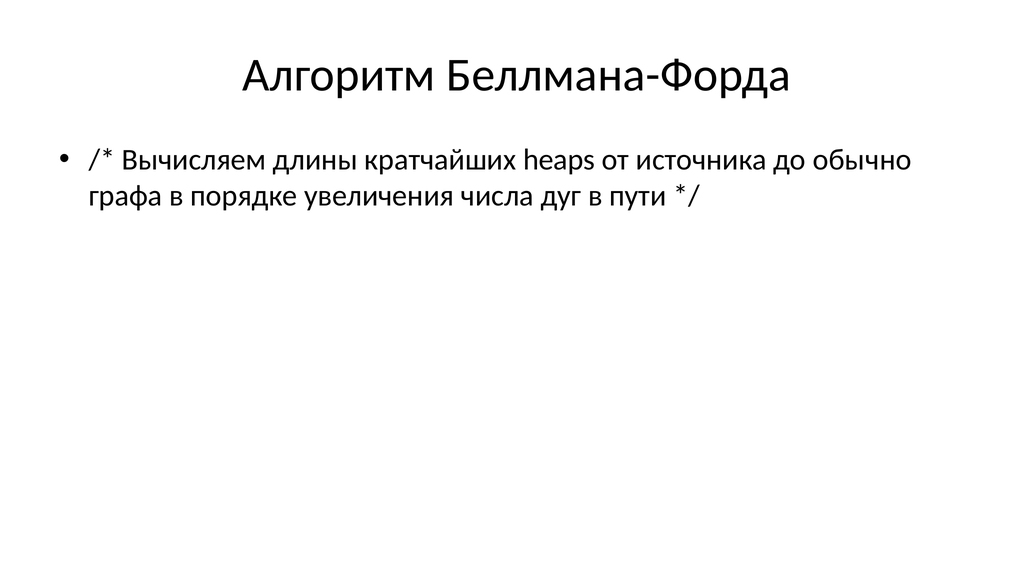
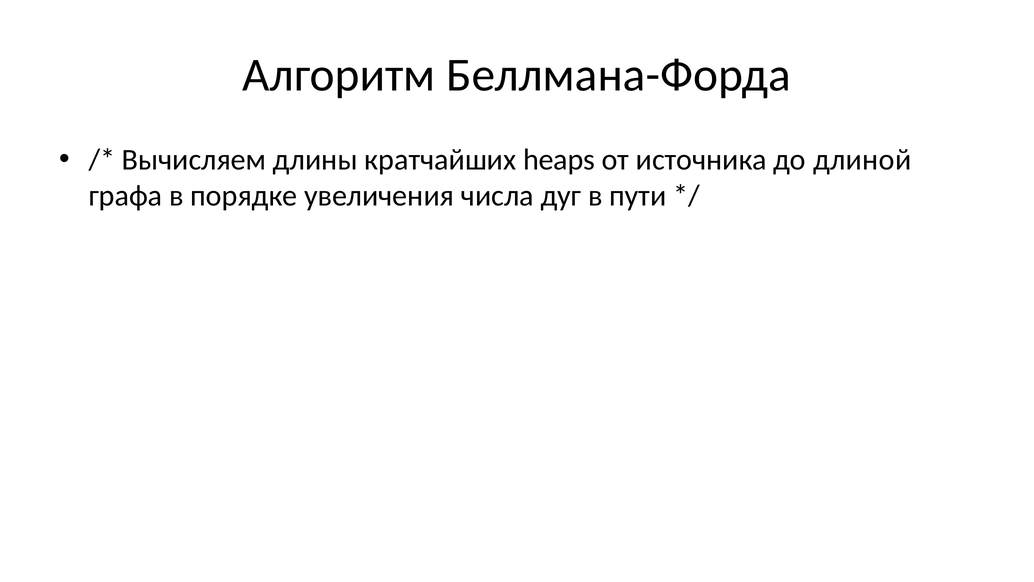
до обычно: обычно -> длиной
